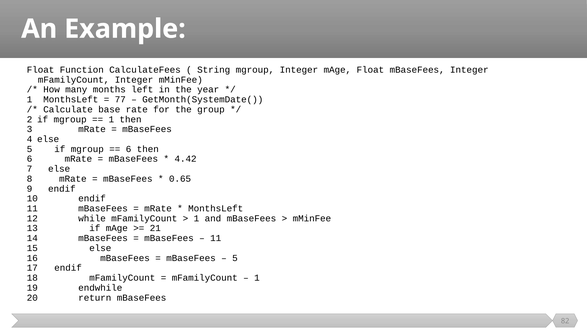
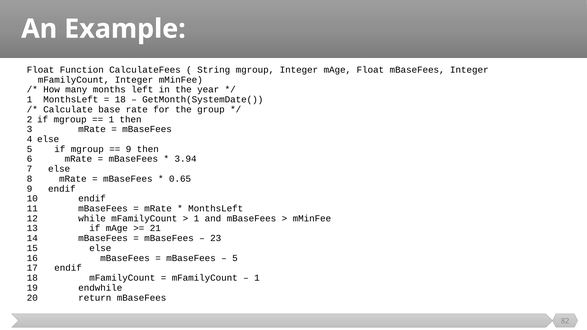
77 at (120, 100): 77 -> 18
6 at (129, 149): 6 -> 9
4.42: 4.42 -> 3.94
11 at (216, 238): 11 -> 23
